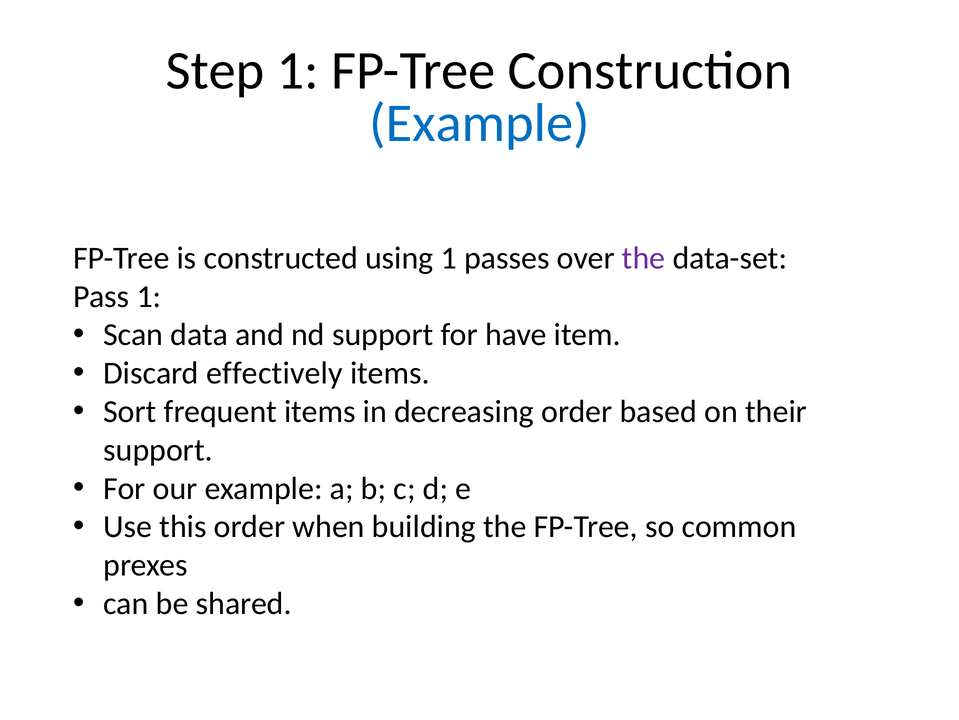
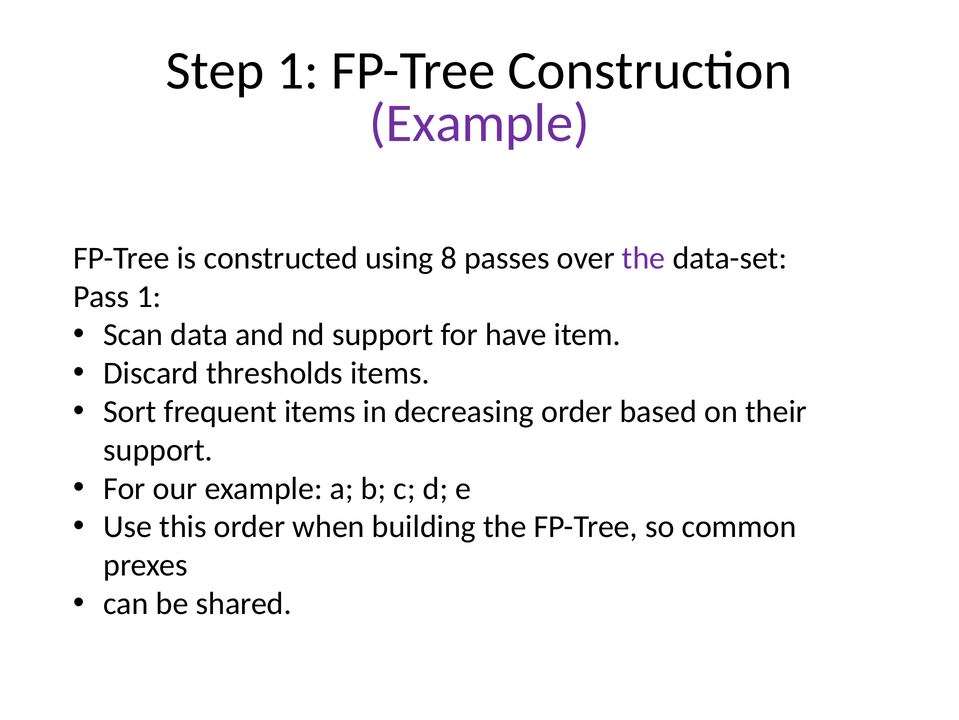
Example at (479, 123) colour: blue -> purple
using 1: 1 -> 8
effectively: effectively -> thresholds
